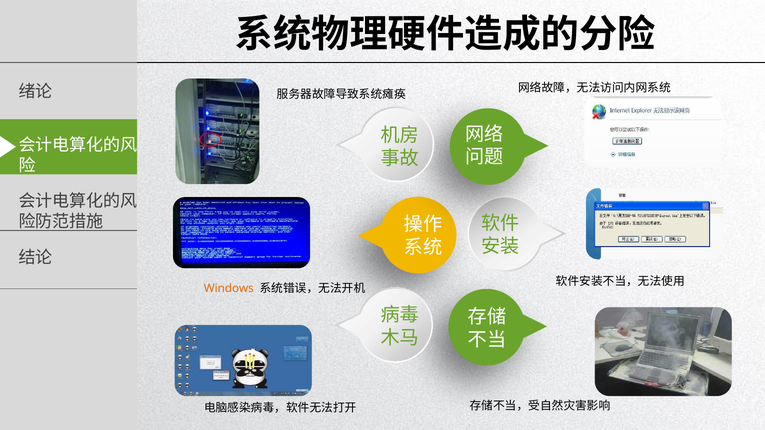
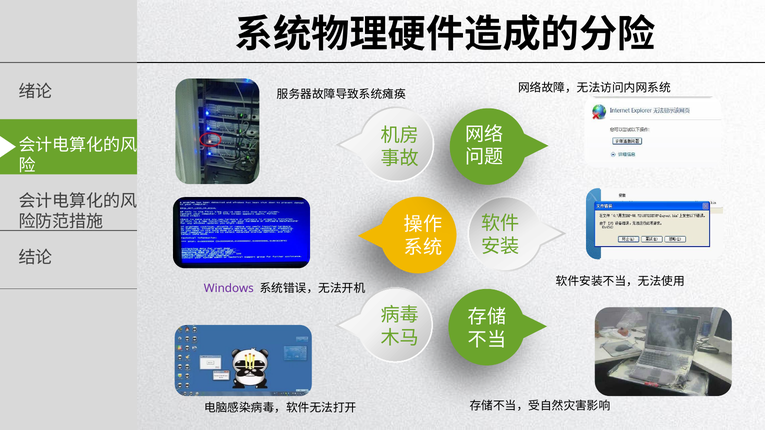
Windows colour: orange -> purple
